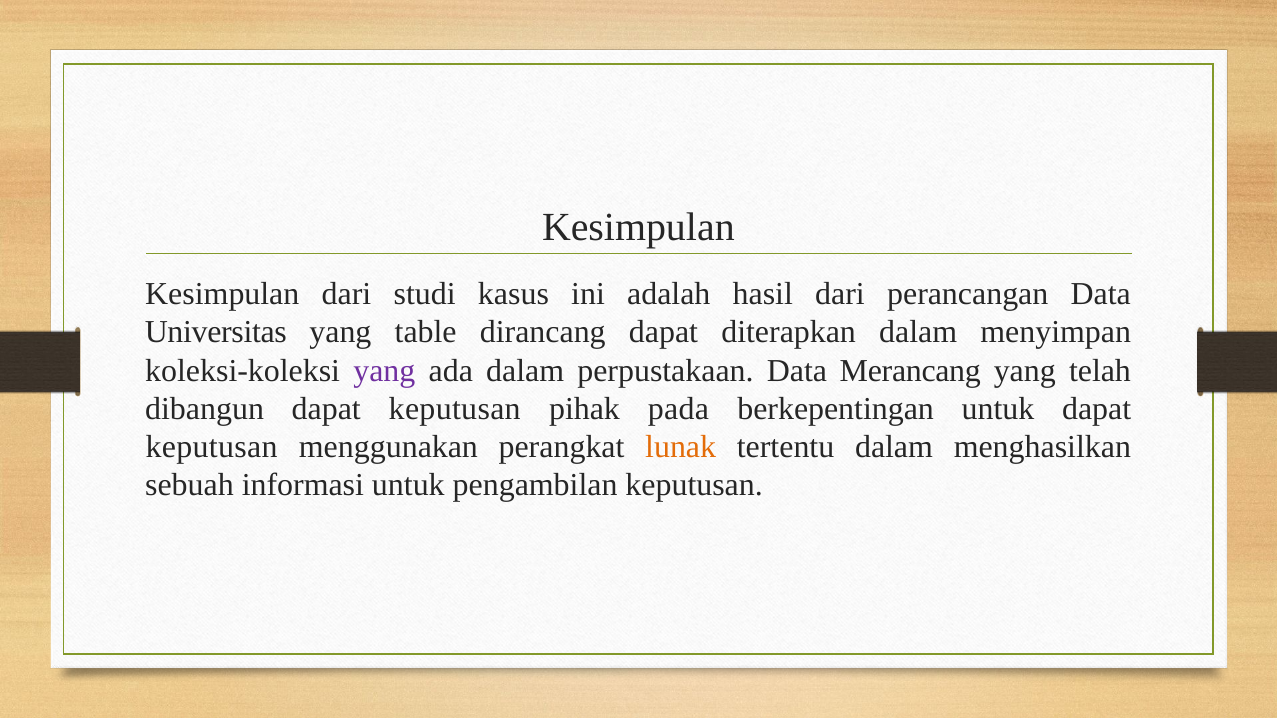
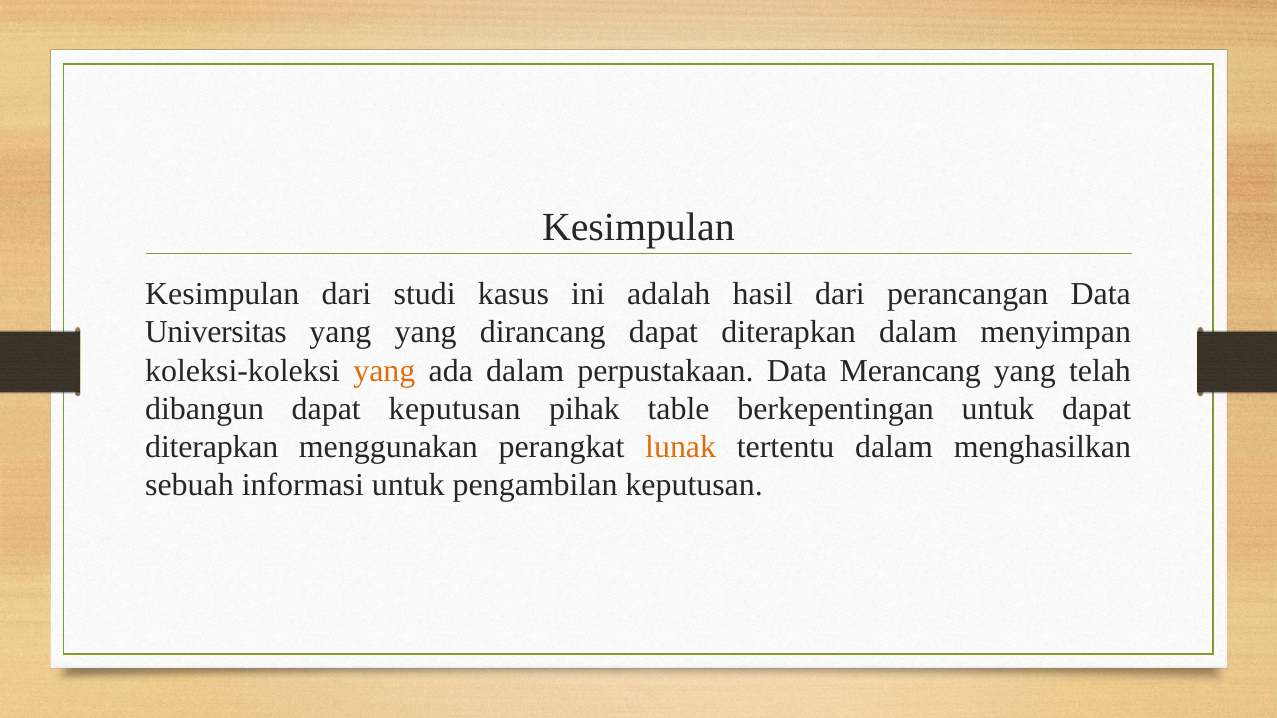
yang table: table -> yang
yang at (384, 371) colour: purple -> orange
pada: pada -> table
keputusan at (212, 447): keputusan -> diterapkan
